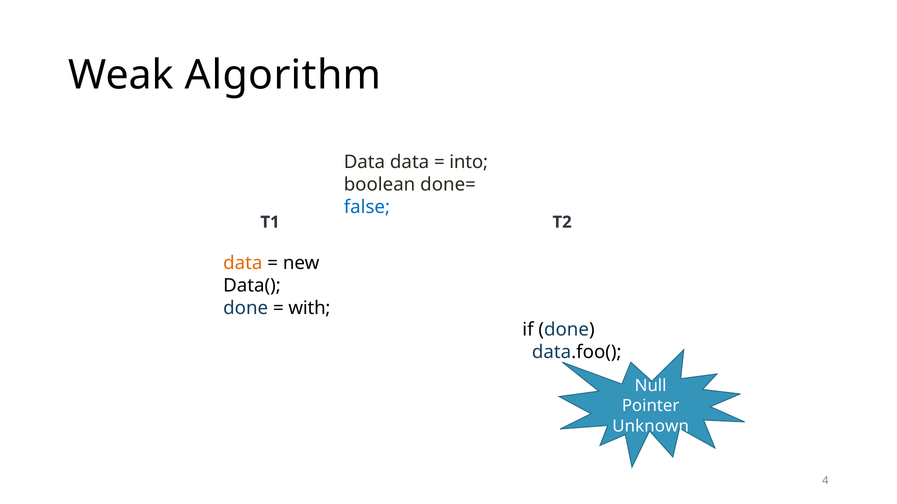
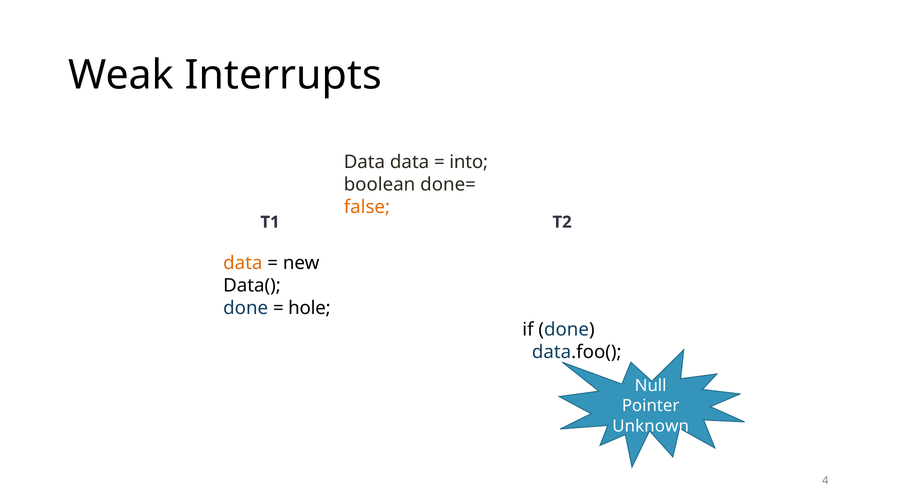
Algorithm: Algorithm -> Interrupts
false colour: blue -> orange
with: with -> hole
